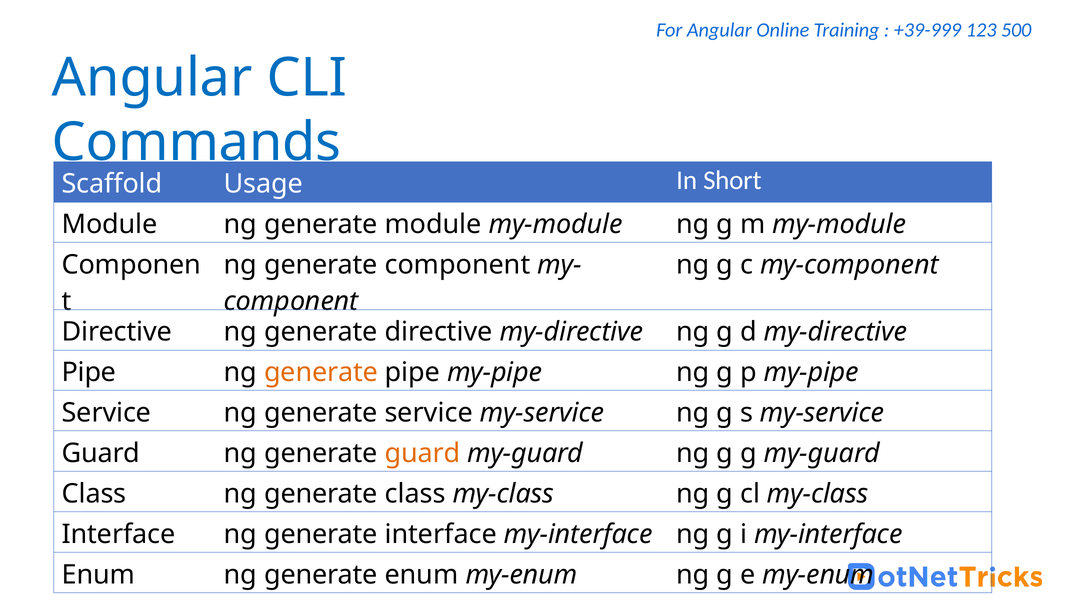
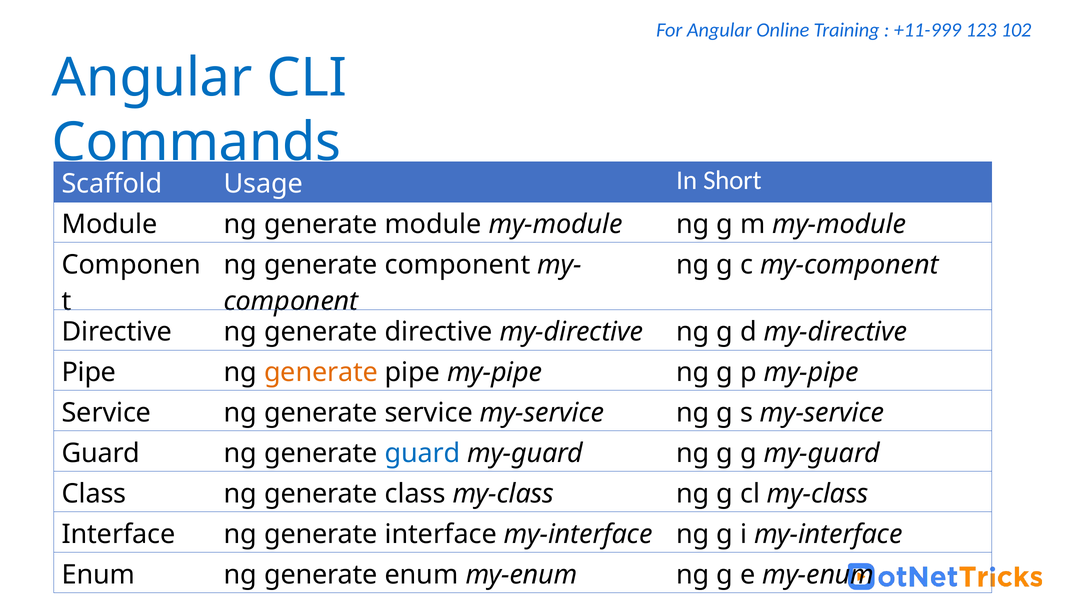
+39-999: +39-999 -> +11-999
500: 500 -> 102
guard at (423, 454) colour: orange -> blue
